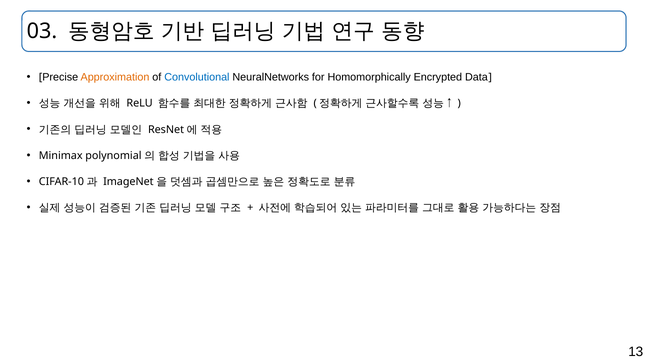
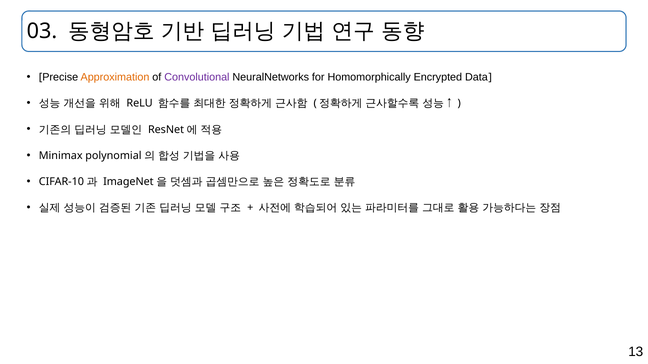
Convolutional colour: blue -> purple
